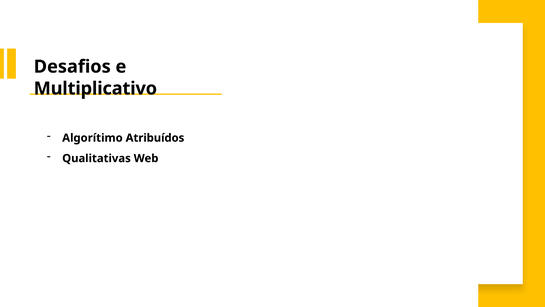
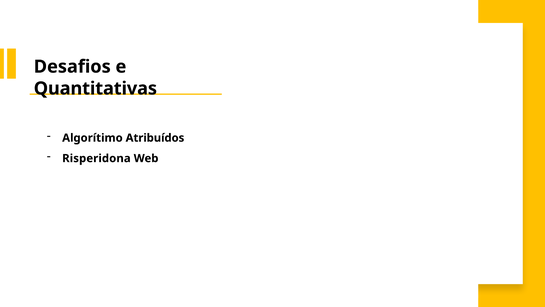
Multiplicativo: Multiplicativo -> Quantitativas
Qualitativas: Qualitativas -> Risperidona
